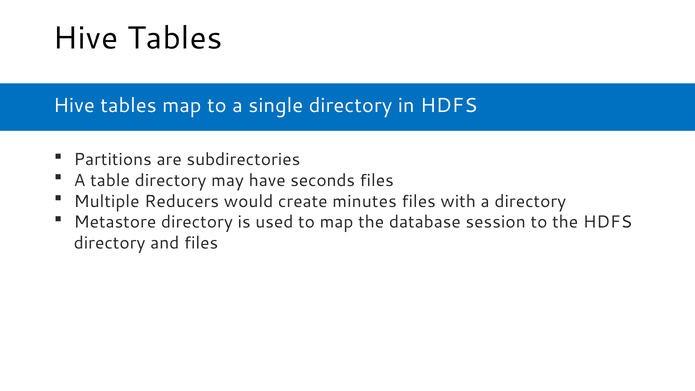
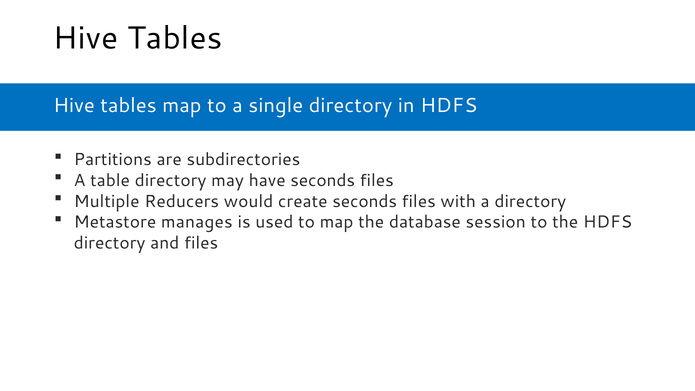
create minutes: minutes -> seconds
Metastore directory: directory -> manages
